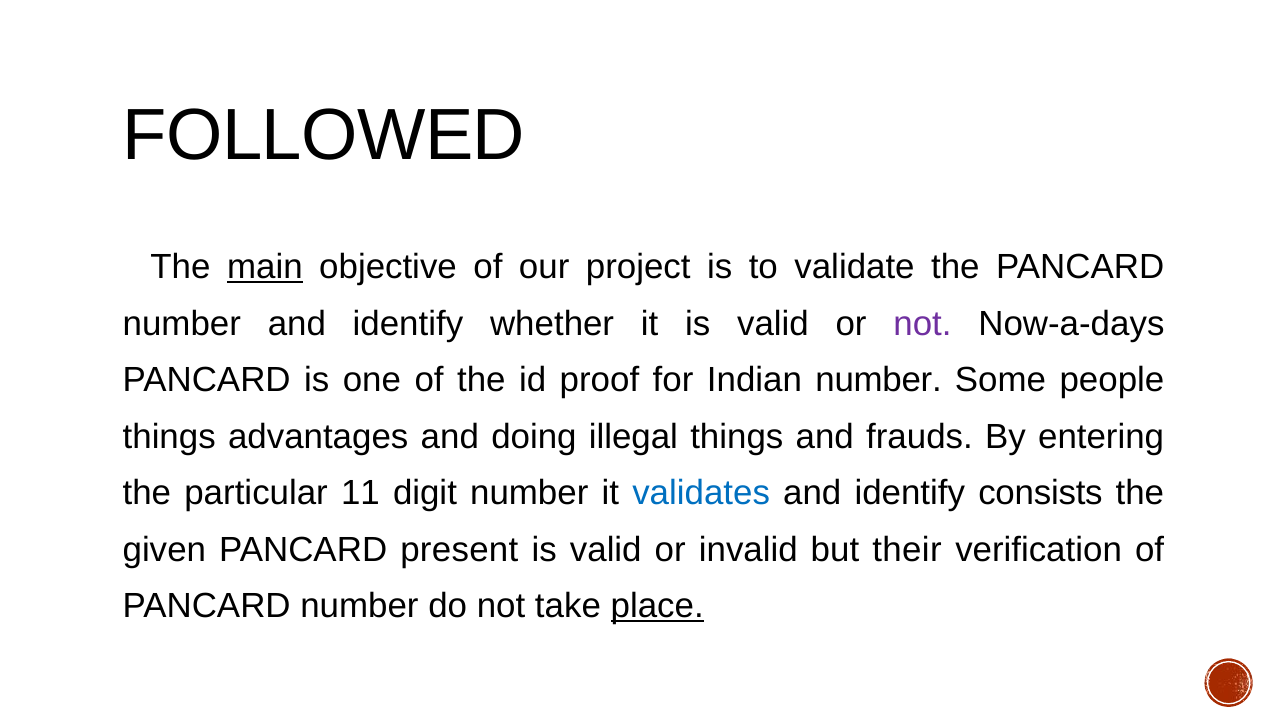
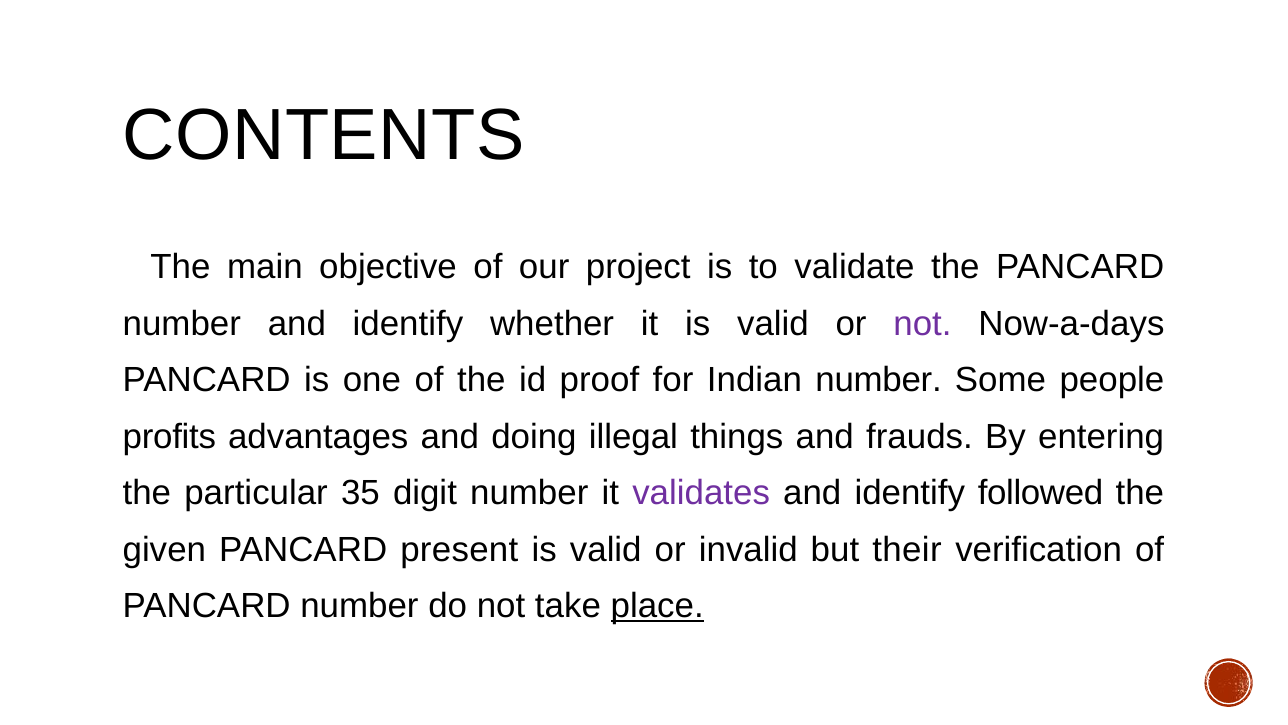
FOLLOWED: FOLLOWED -> CONTENTS
main underline: present -> none
things at (169, 436): things -> profits
11: 11 -> 35
validates colour: blue -> purple
consists: consists -> followed
